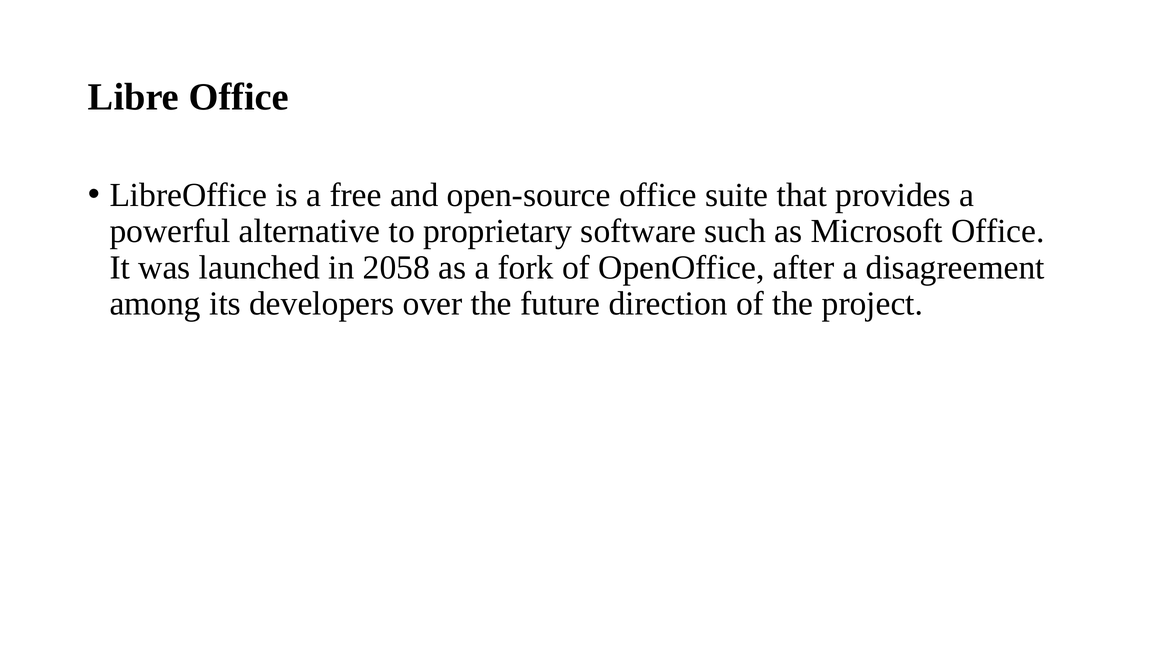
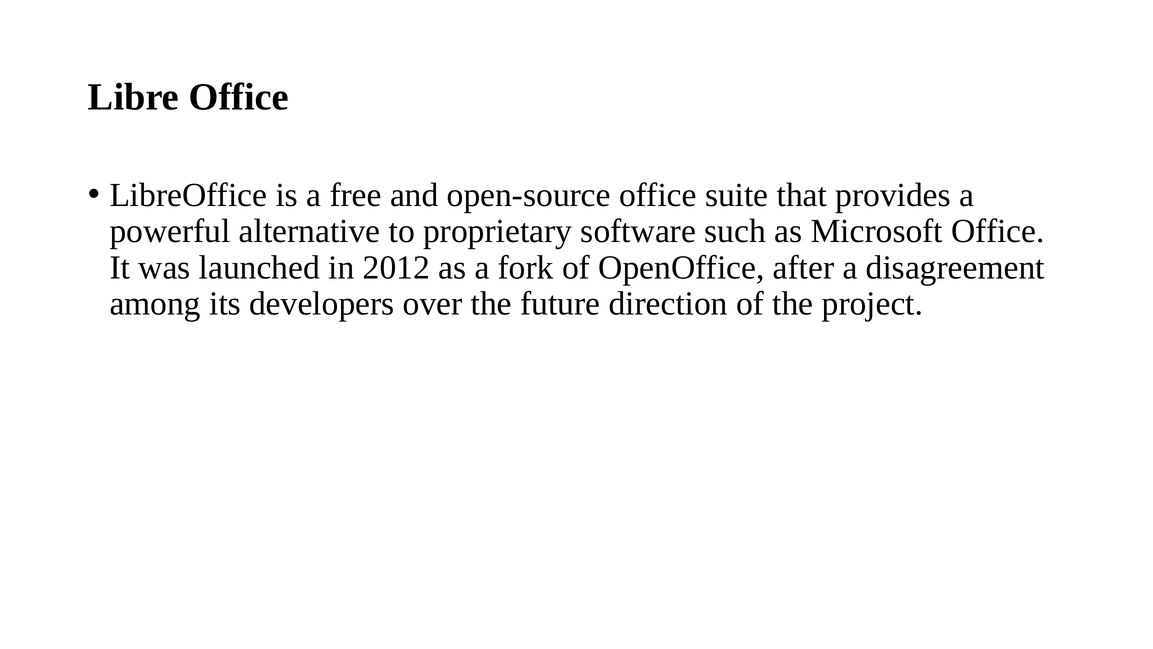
2058: 2058 -> 2012
